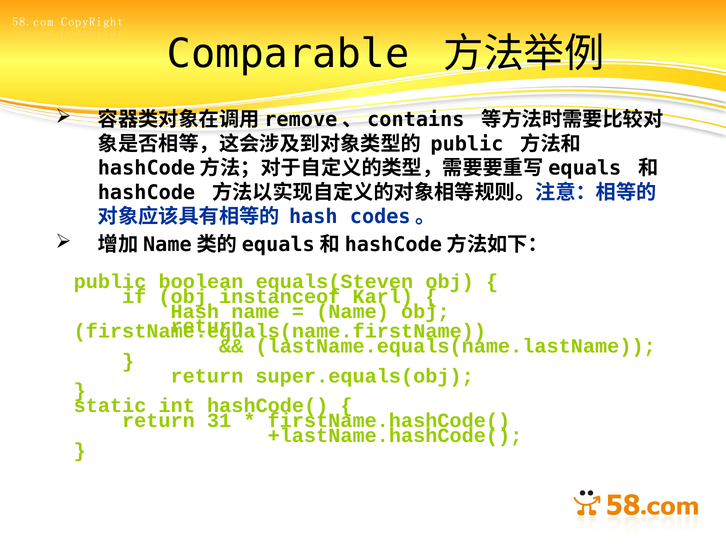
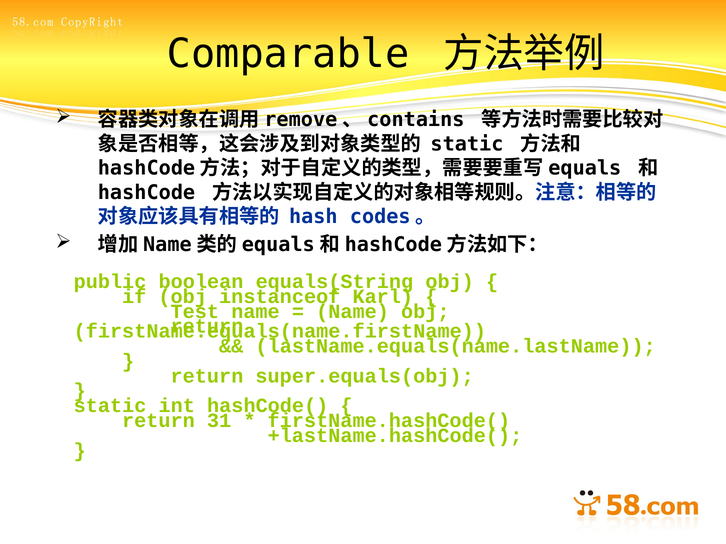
public at (467, 144): public -> static
equals(Steven: equals(Steven -> equals(String
Hash at (195, 312): Hash -> Test
